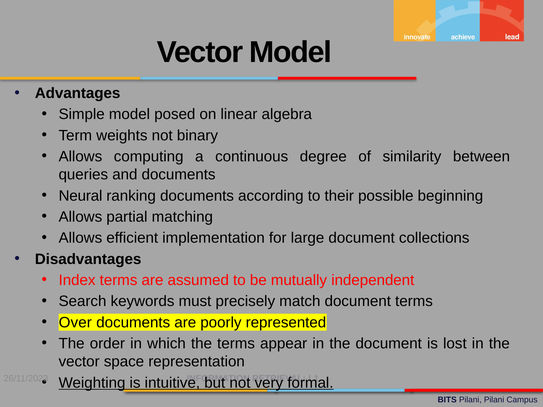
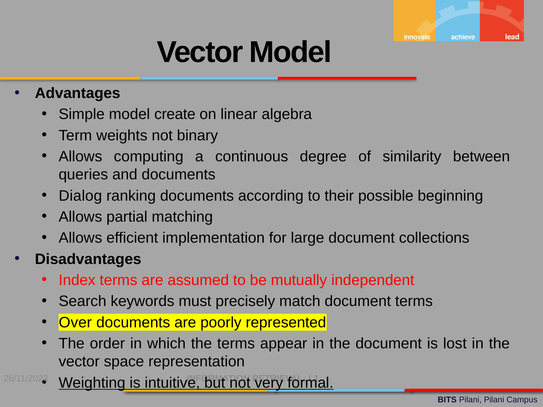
posed: posed -> create
Neural: Neural -> Dialog
